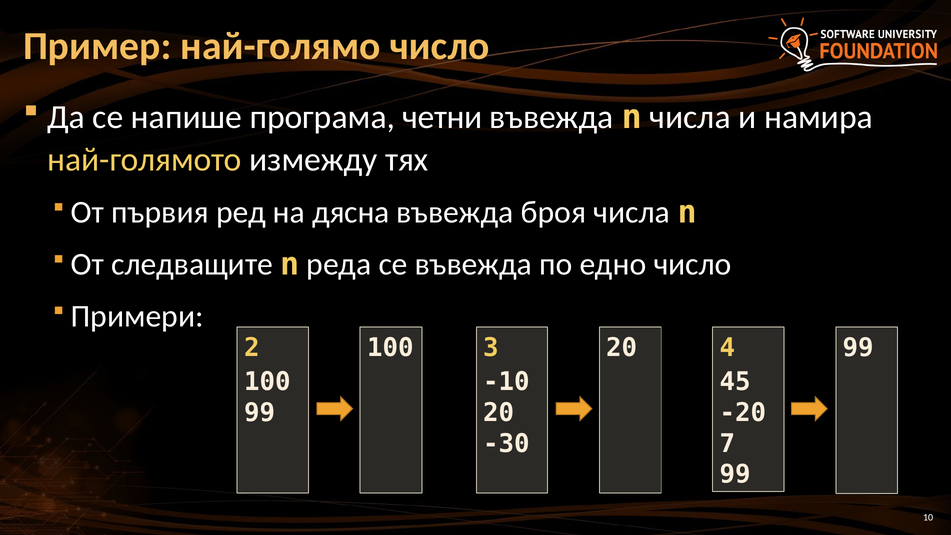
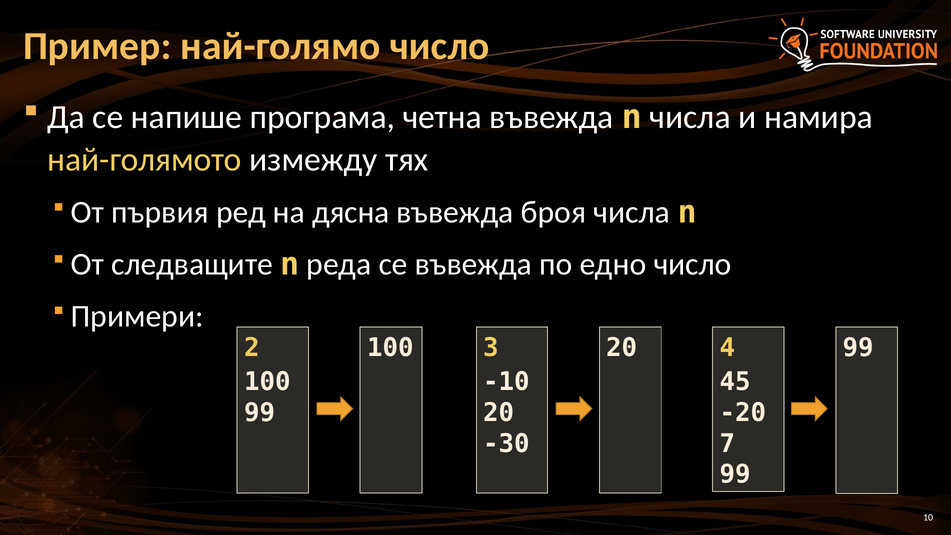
четни: четни -> четна
